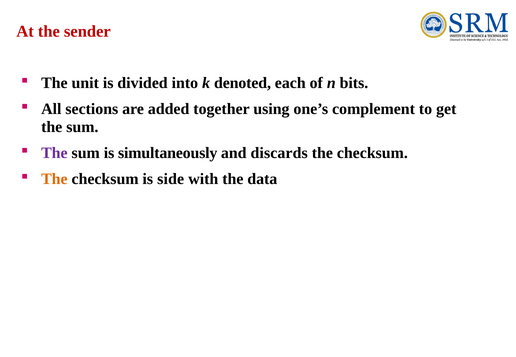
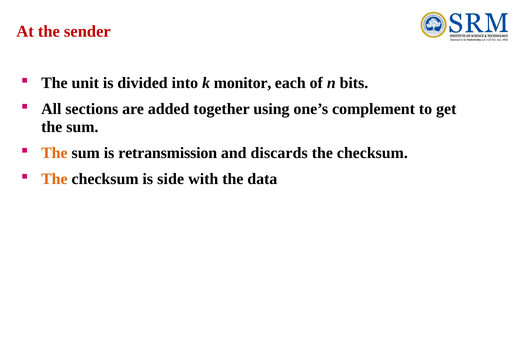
denoted: denoted -> monitor
The at (54, 153) colour: purple -> orange
simultaneously: simultaneously -> retransmission
